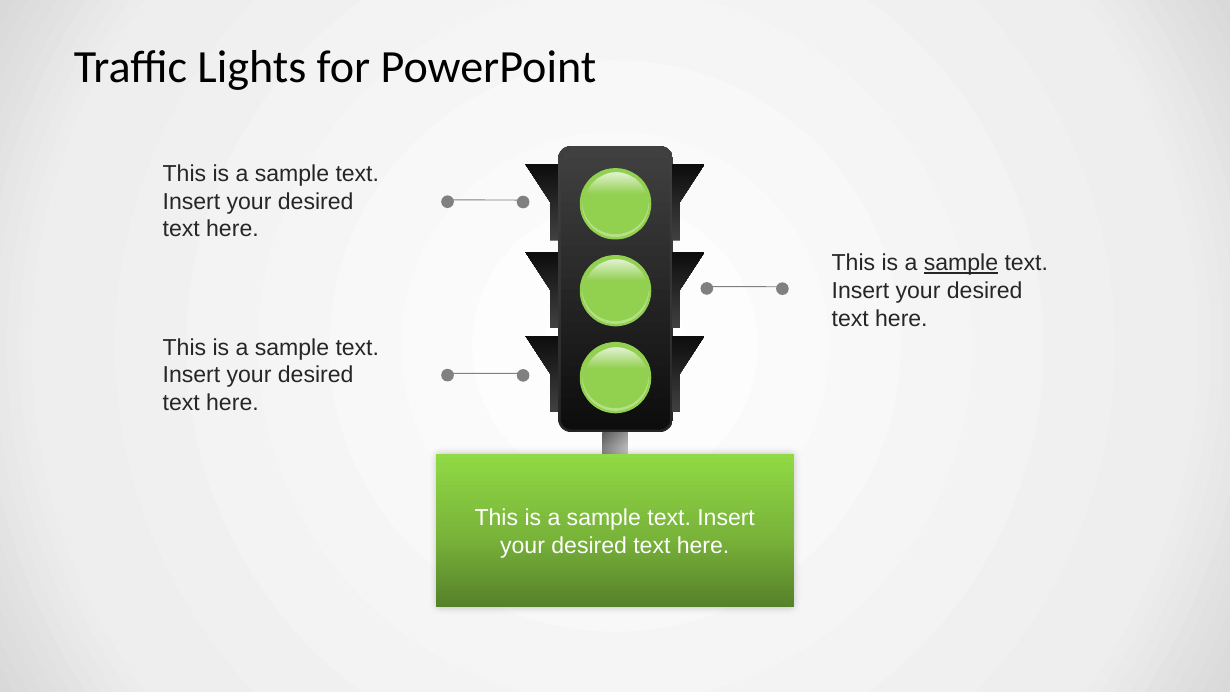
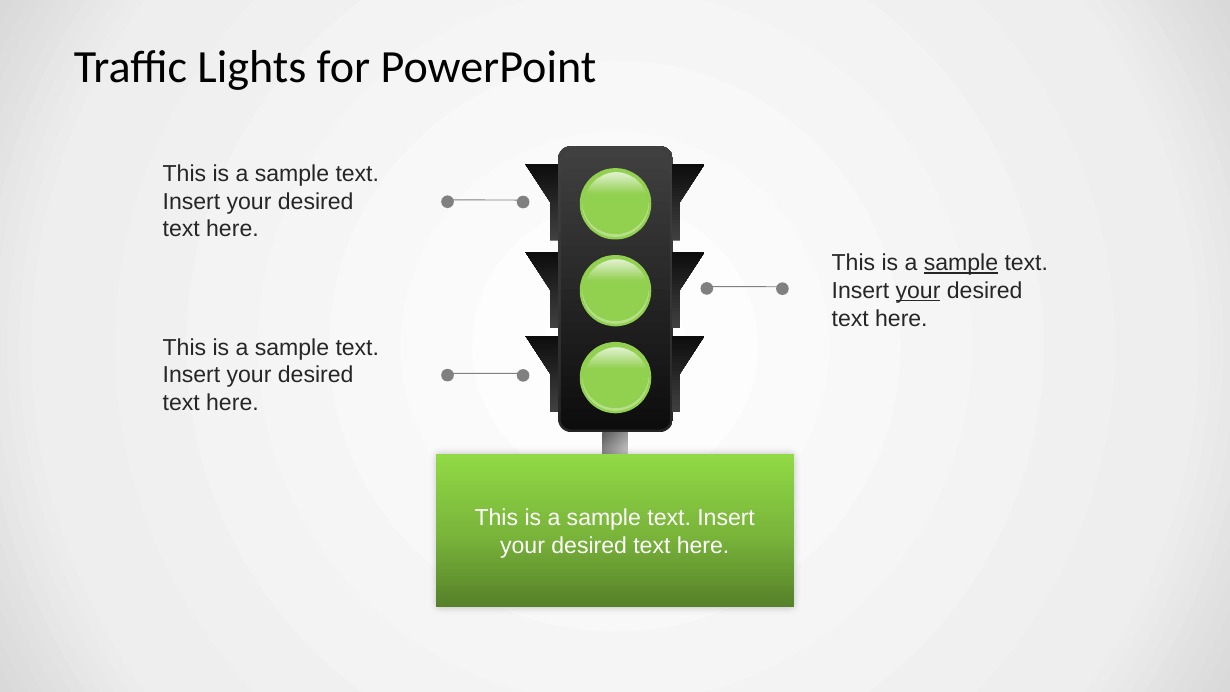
your at (918, 291) underline: none -> present
